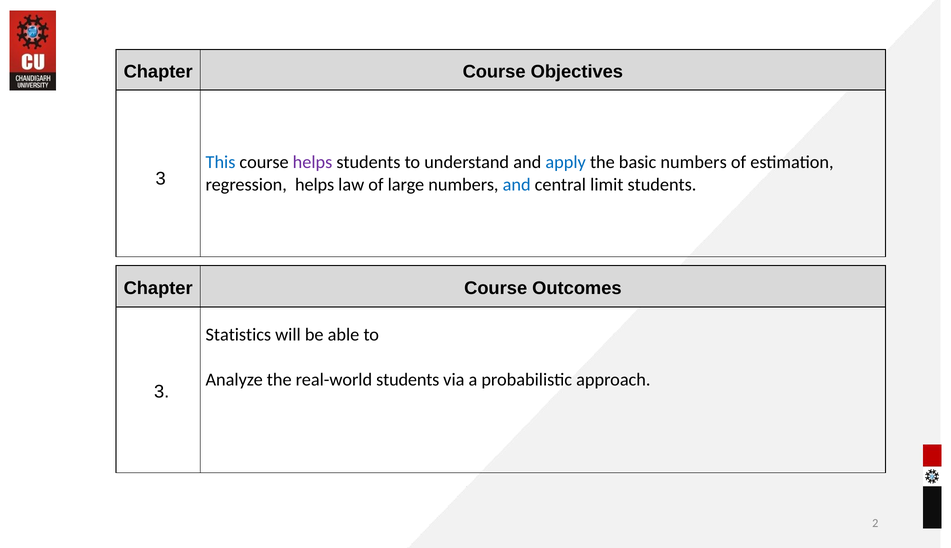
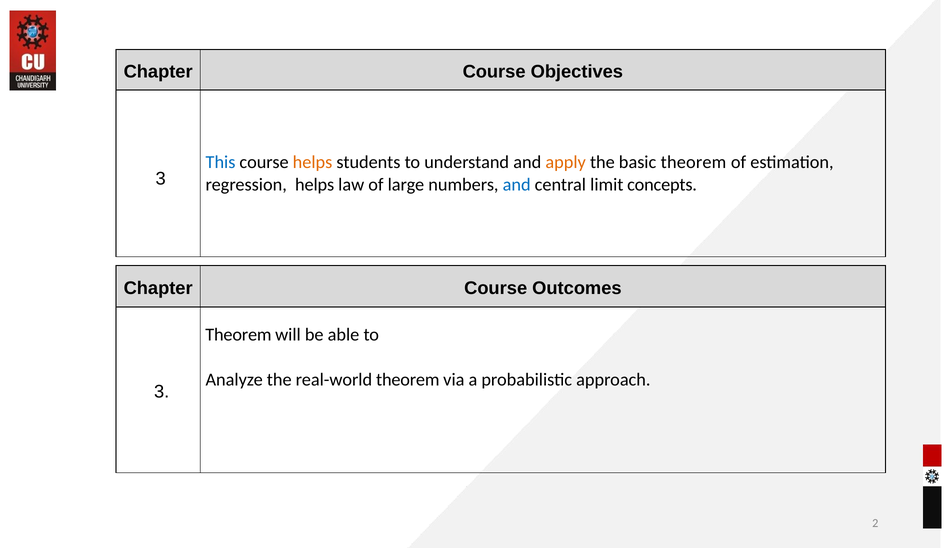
helps at (313, 163) colour: purple -> orange
apply colour: blue -> orange
basic numbers: numbers -> theorem
limit students: students -> concepts
Statistics at (238, 335): Statistics -> Theorem
real-world students: students -> theorem
